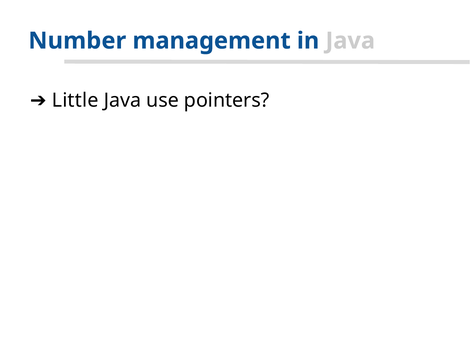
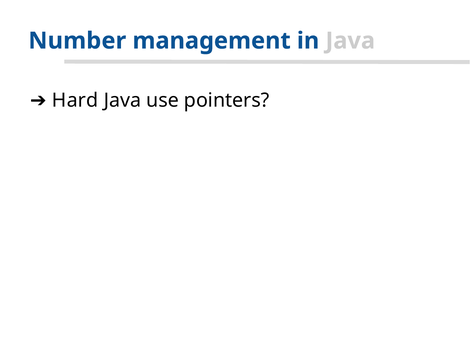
Little: Little -> Hard
